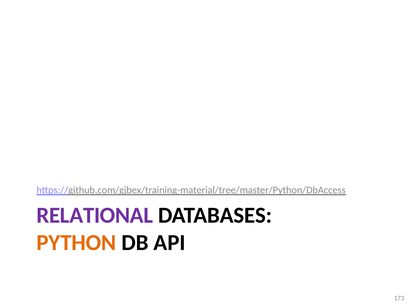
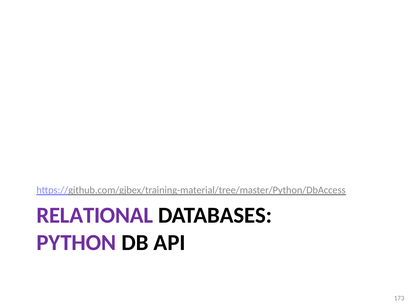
PYTHON colour: orange -> purple
